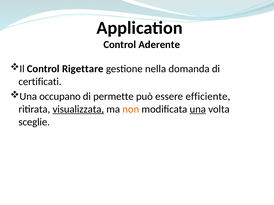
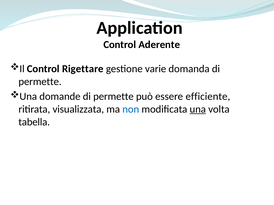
nella: nella -> varie
certificati at (40, 82): certificati -> permette
occupano: occupano -> domande
visualizzata underline: present -> none
non colour: orange -> blue
sceglie: sceglie -> tabella
